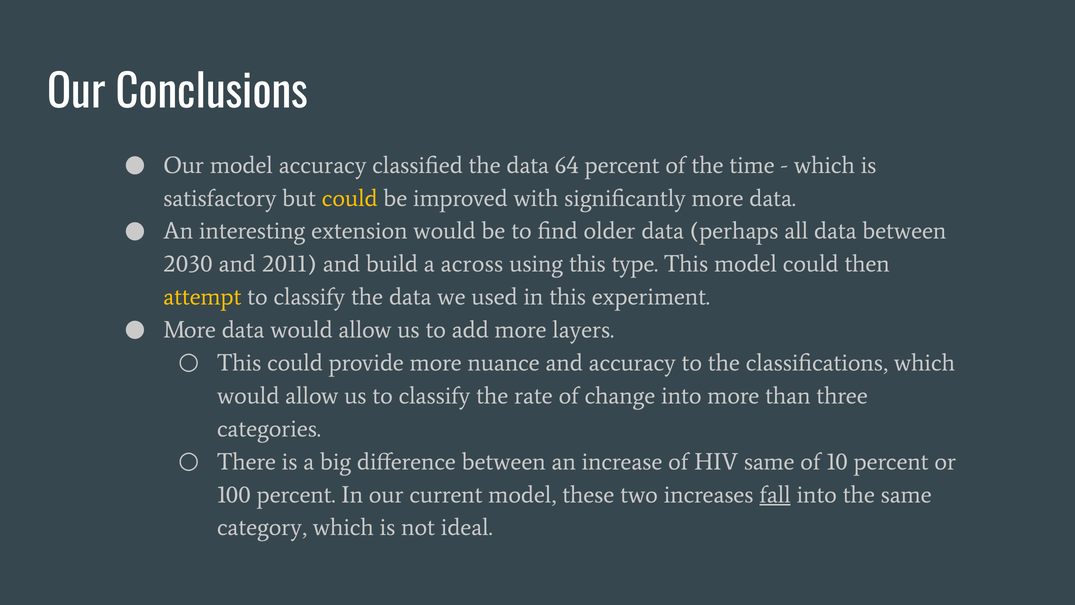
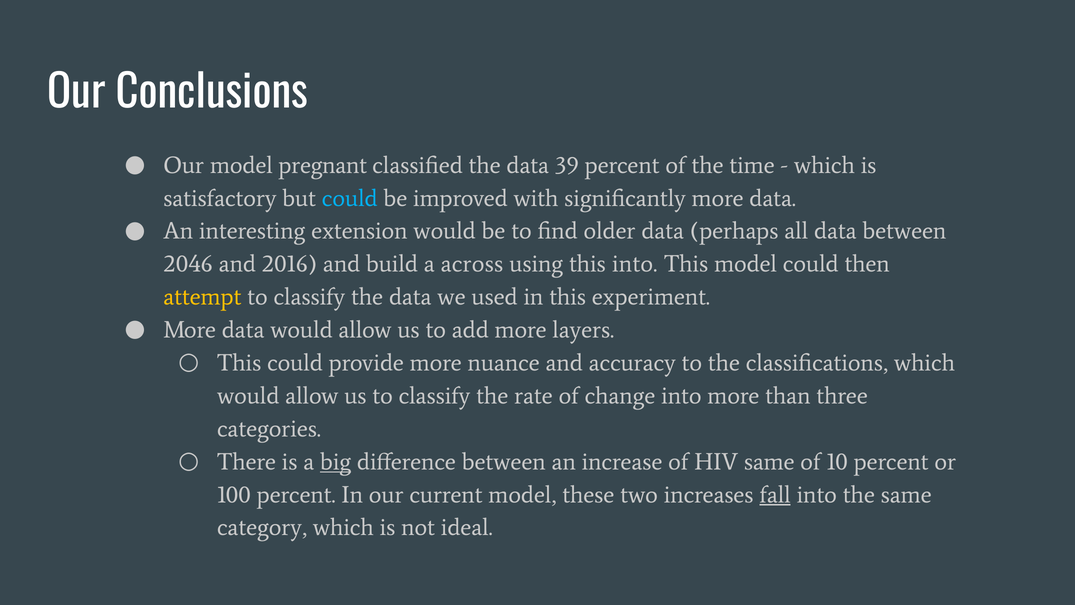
model accuracy: accuracy -> pregnant
64: 64 -> 39
could at (350, 198) colour: yellow -> light blue
2030: 2030 -> 2046
2011: 2011 -> 2016
this type: type -> into
big underline: none -> present
